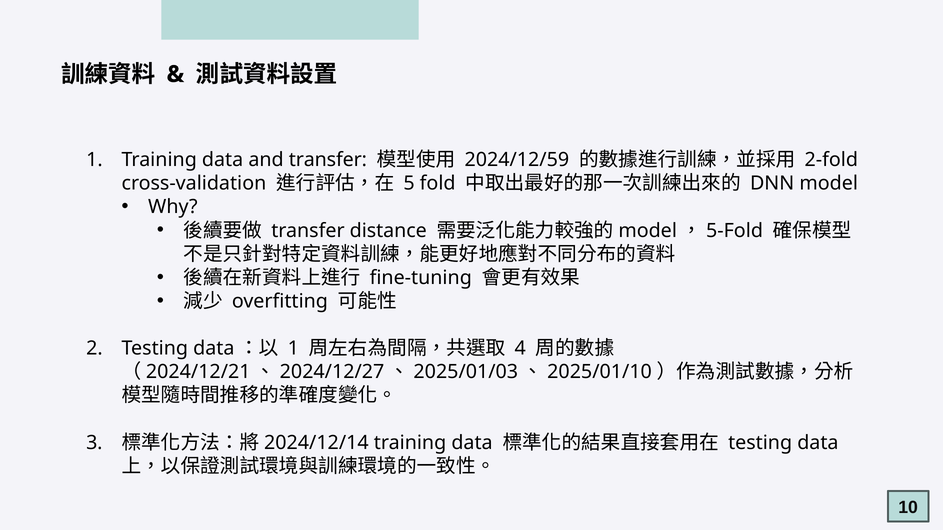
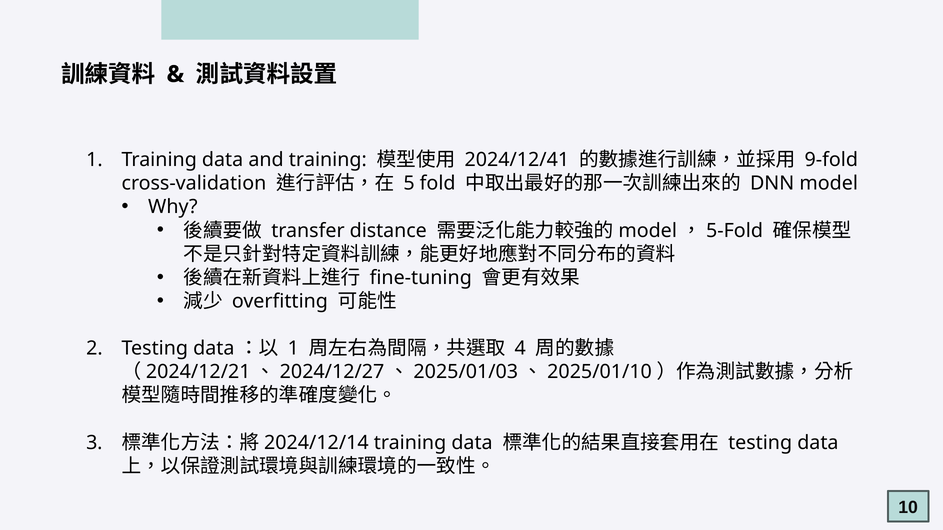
and transfer: transfer -> training
2024/12/59: 2024/12/59 -> 2024/12/41
2-fold: 2-fold -> 9-fold
